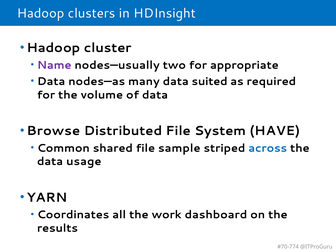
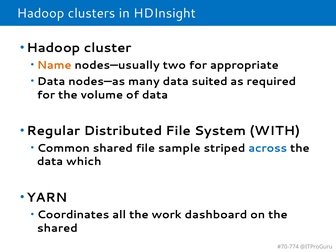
Name colour: purple -> orange
Browse: Browse -> Regular
HAVE: HAVE -> WITH
usage: usage -> which
results at (57, 228): results -> shared
